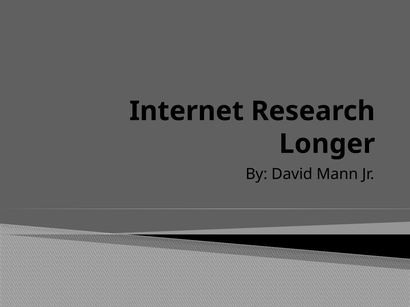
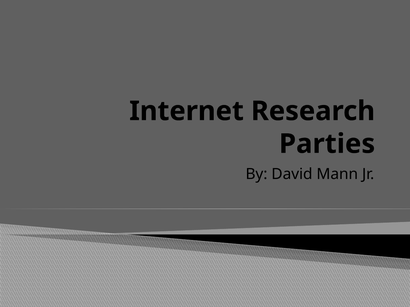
Longer: Longer -> Parties
